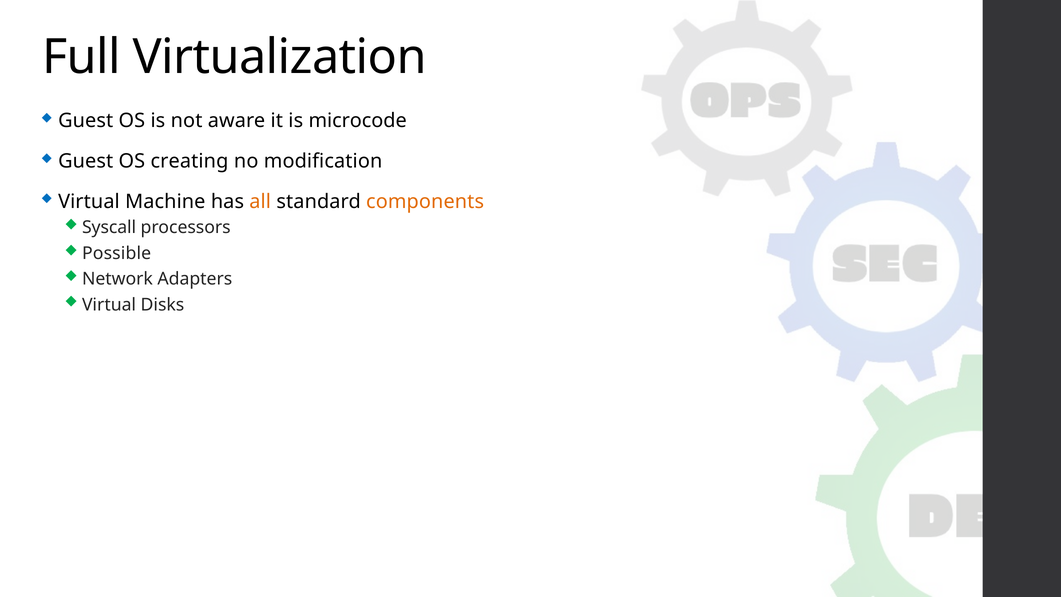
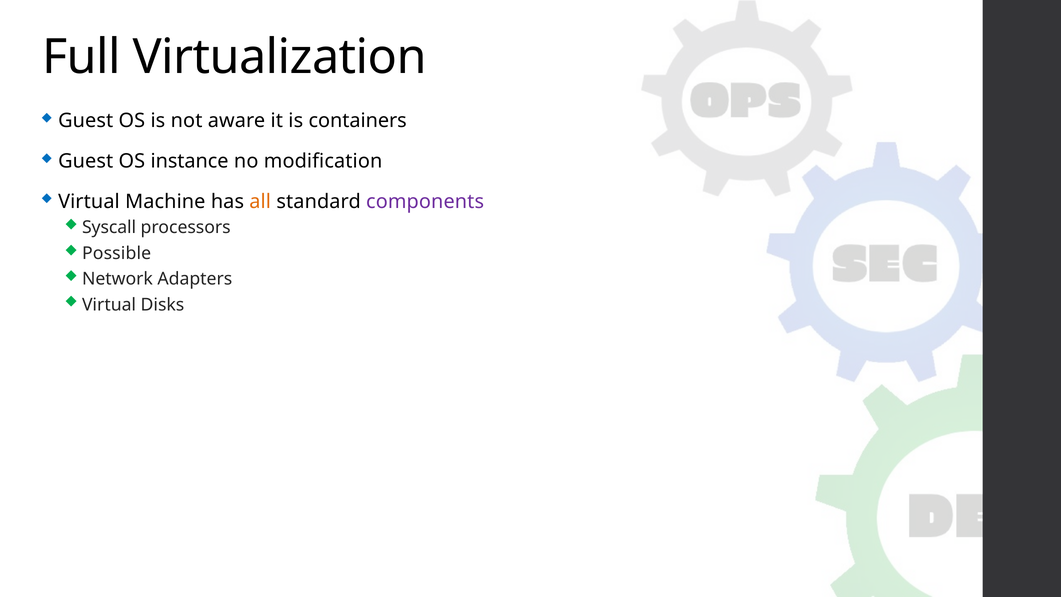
microcode: microcode -> containers
creating: creating -> instance
components colour: orange -> purple
